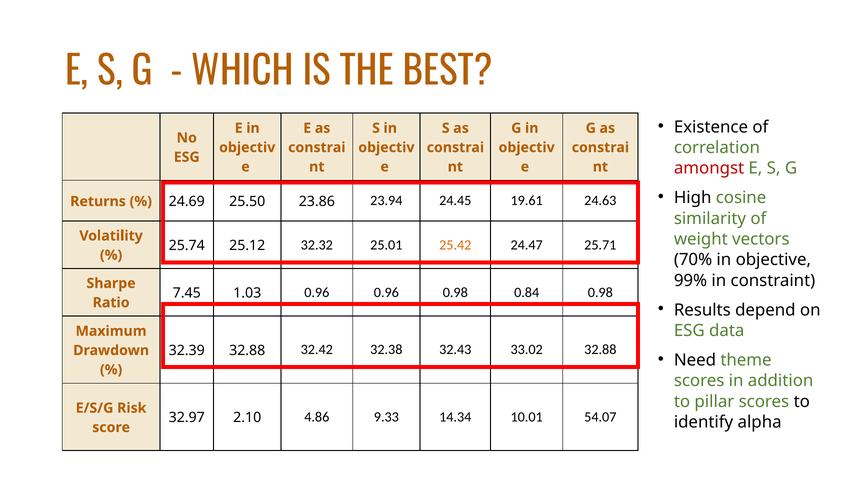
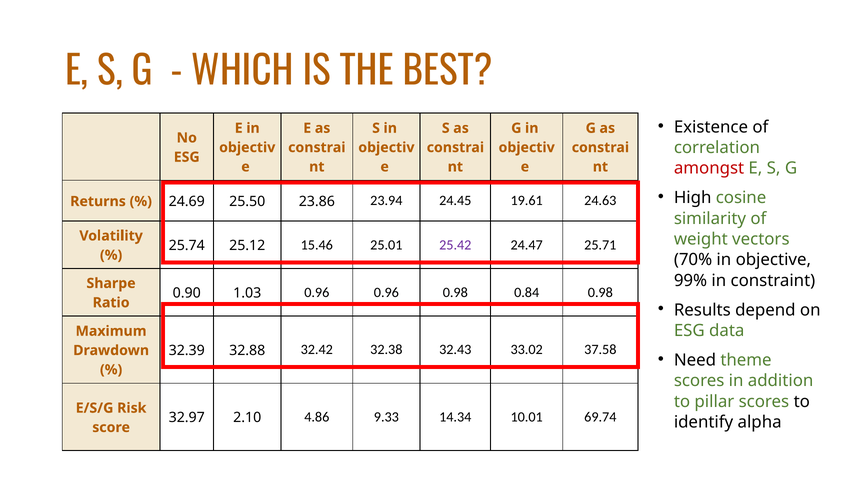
32.32: 32.32 -> 15.46
25.42 colour: orange -> purple
7.45: 7.45 -> 0.90
33.02 32.88: 32.88 -> 37.58
54.07: 54.07 -> 69.74
